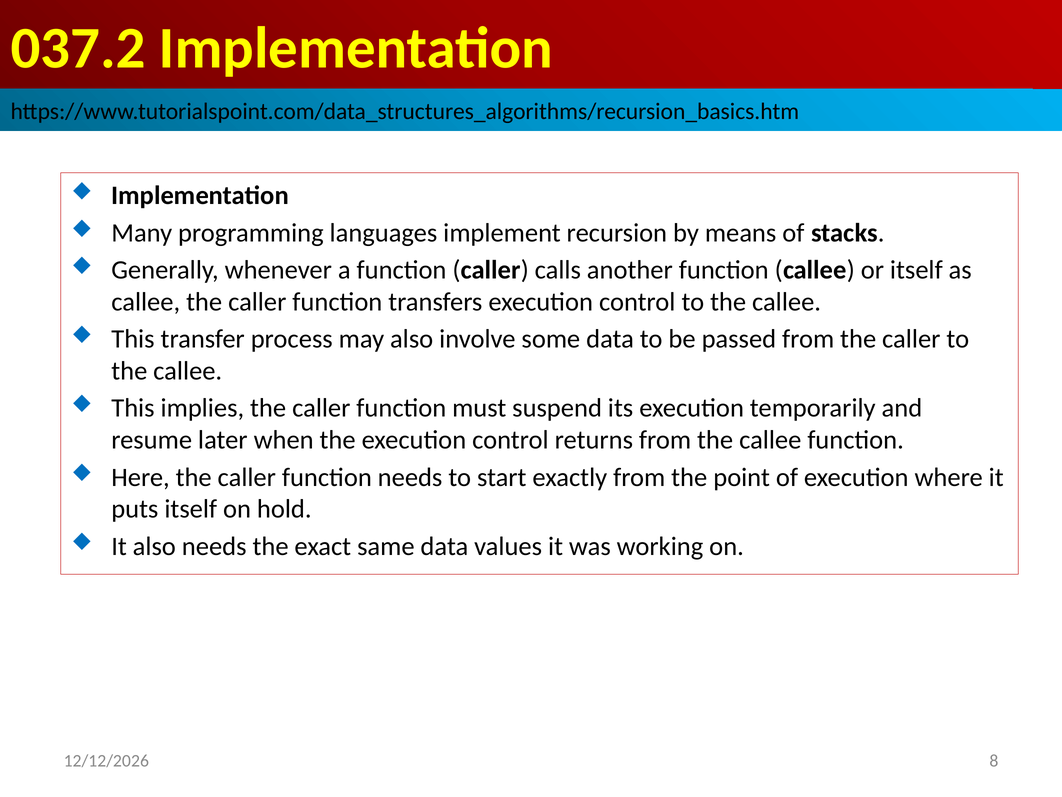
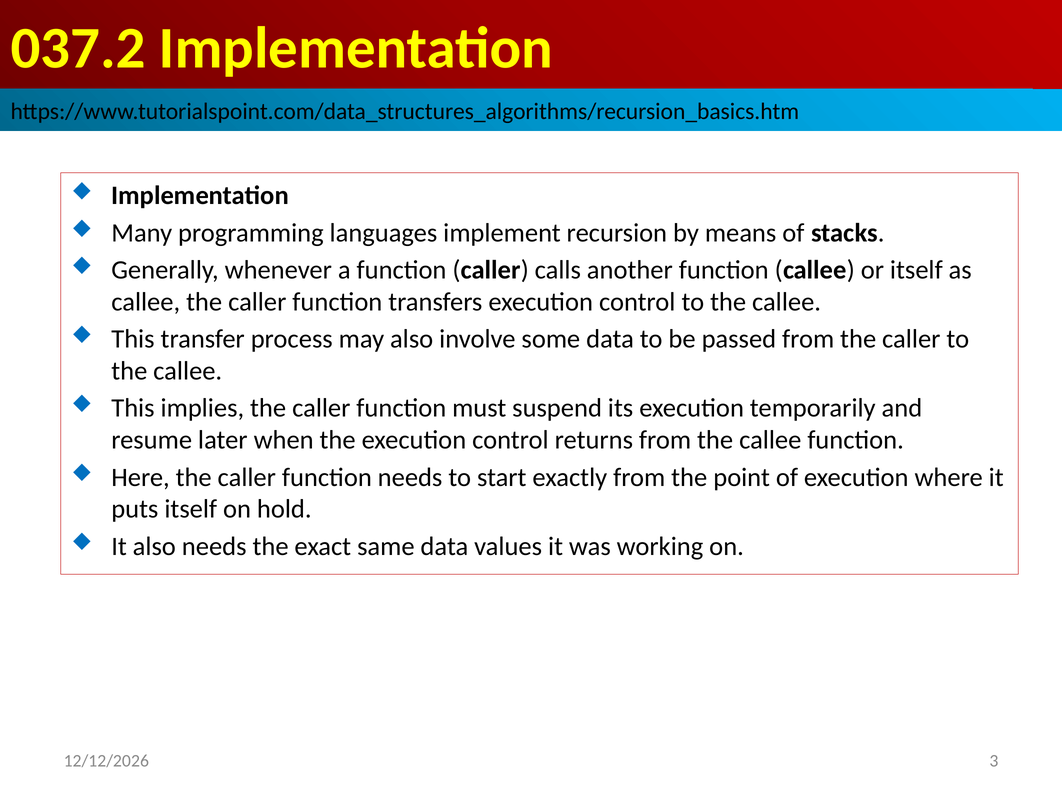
8: 8 -> 3
